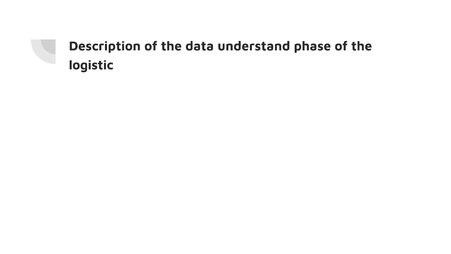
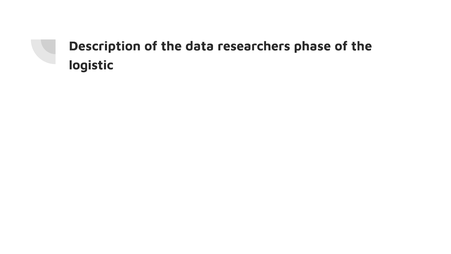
understand: understand -> researchers
